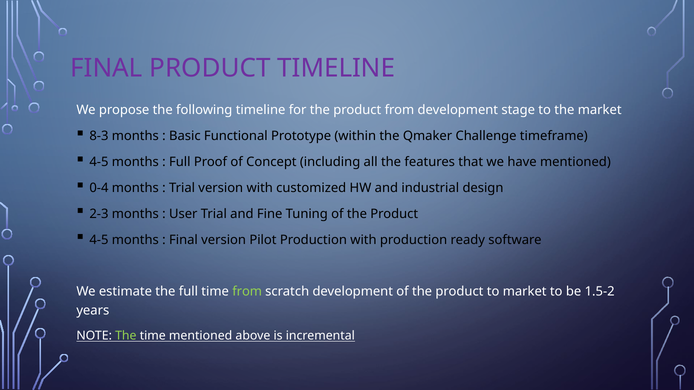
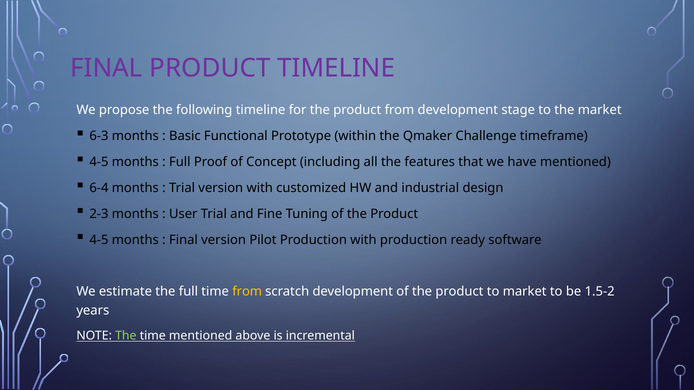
8-3: 8-3 -> 6-3
0-4: 0-4 -> 6-4
from at (247, 292) colour: light green -> yellow
